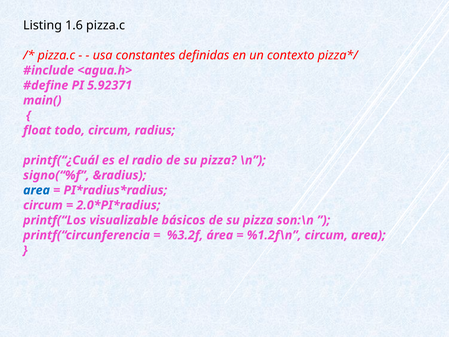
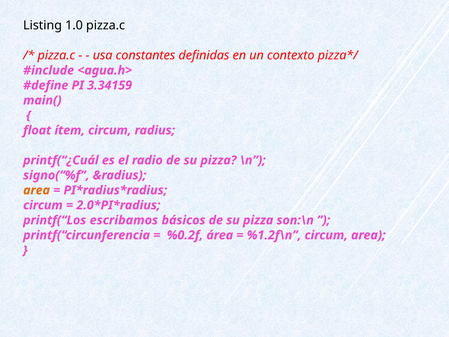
1.6: 1.6 -> 1.0
5.92371: 5.92371 -> 3.34159
todo: todo -> ítem
area at (37, 190) colour: blue -> orange
visualizable: visualizable -> escribamos
%3.2f: %3.2f -> %0.2f
